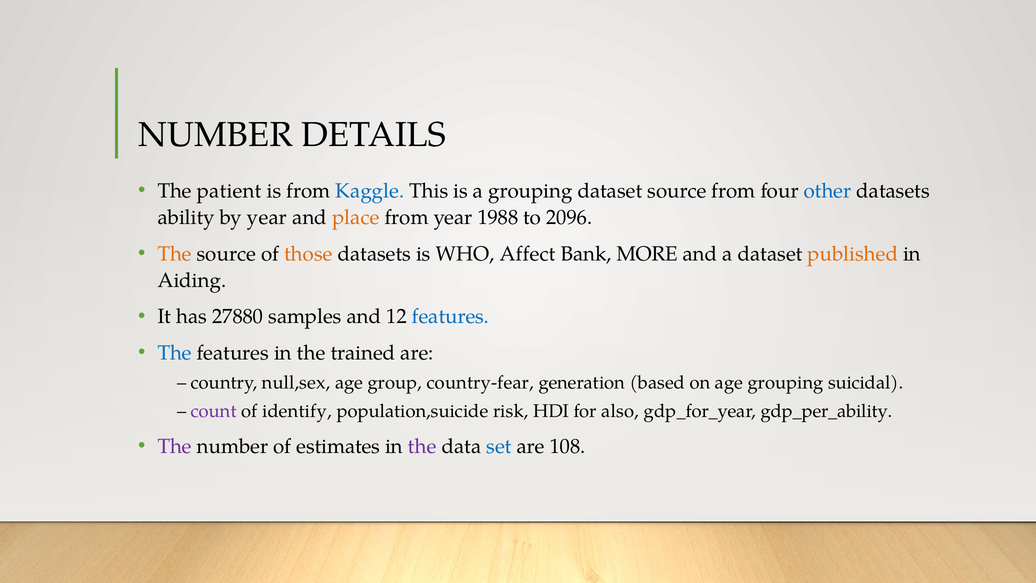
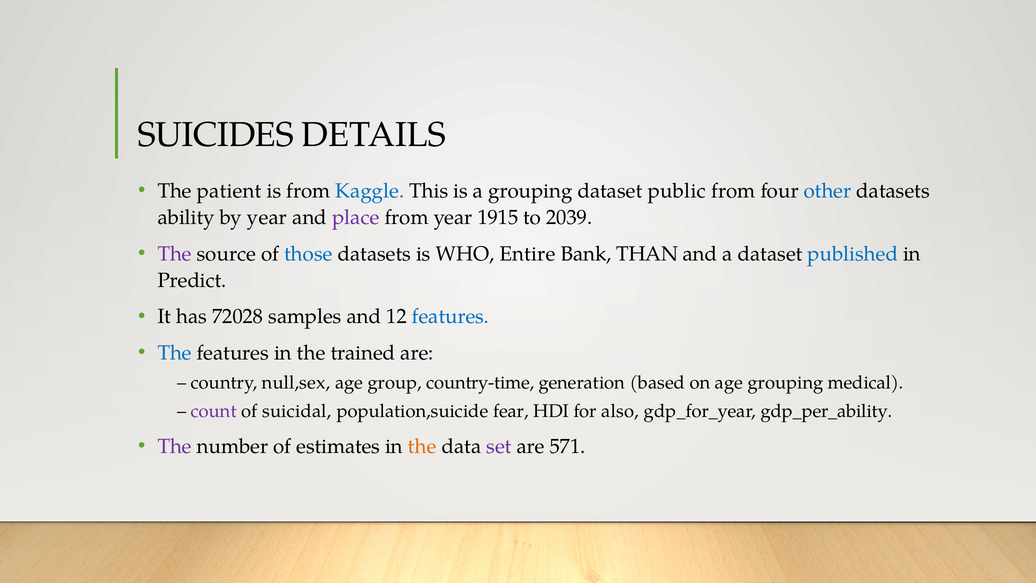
NUMBER at (215, 135): NUMBER -> SUICIDES
dataset source: source -> public
place colour: orange -> purple
1988: 1988 -> 1915
2096: 2096 -> 2039
The at (175, 254) colour: orange -> purple
those colour: orange -> blue
Affect: Affect -> Entire
MORE: MORE -> THAN
published colour: orange -> blue
Aiding: Aiding -> Predict
27880: 27880 -> 72028
country-fear: country-fear -> country-time
suicidal: suicidal -> medical
identify: identify -> suicidal
risk: risk -> fear
the at (422, 446) colour: purple -> orange
set colour: blue -> purple
108: 108 -> 571
